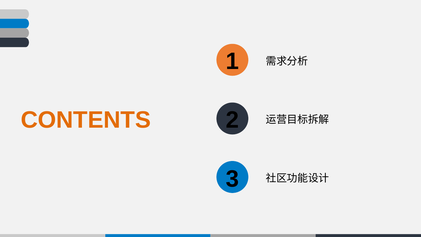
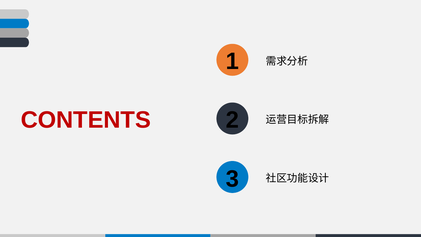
CONTENTS colour: orange -> red
